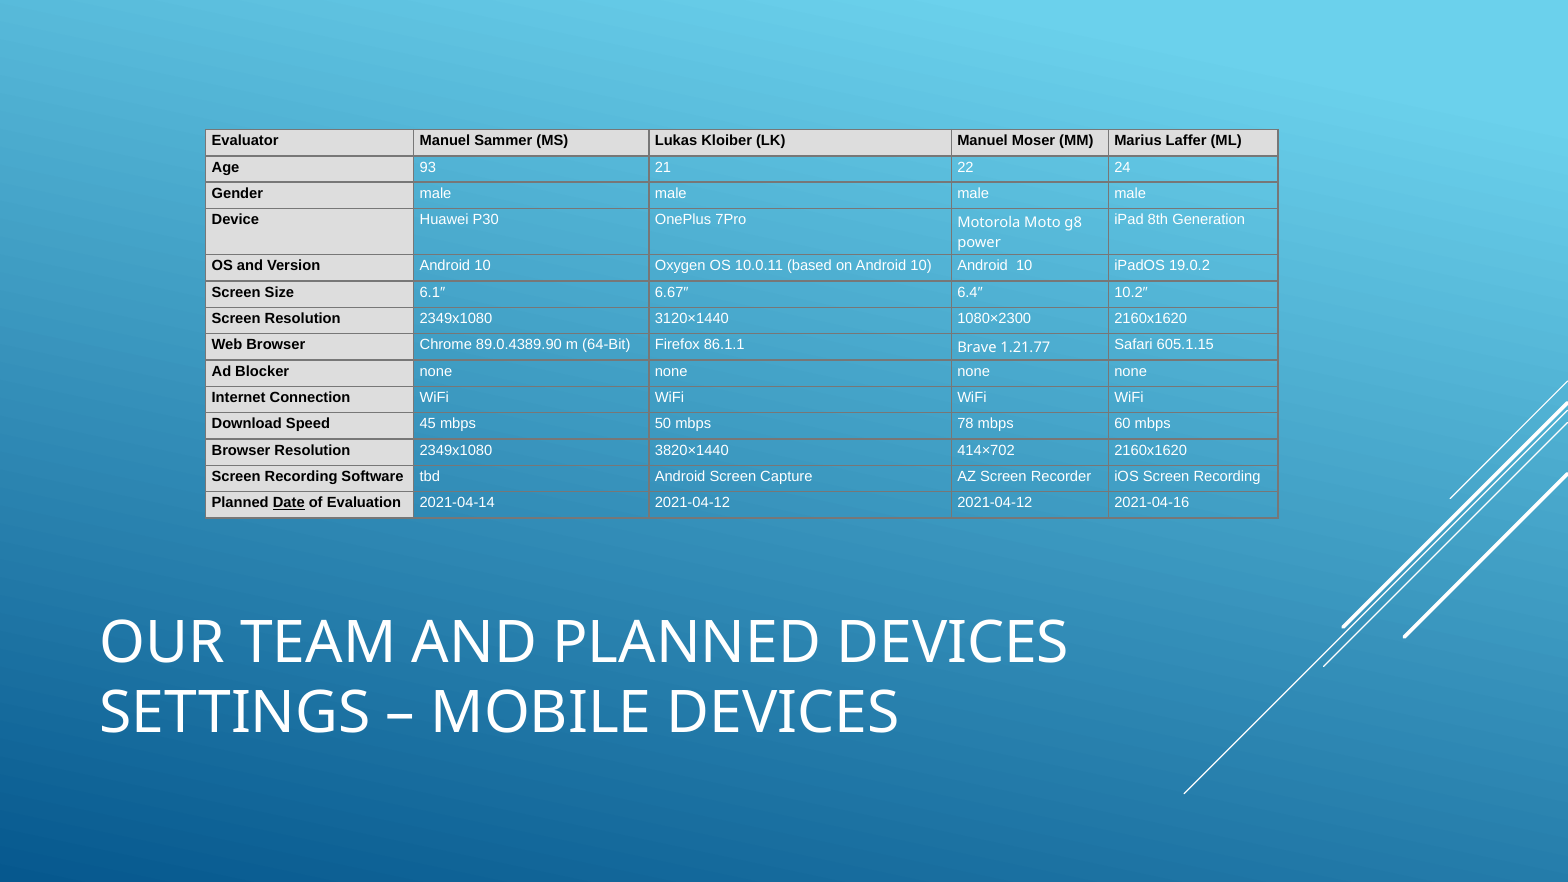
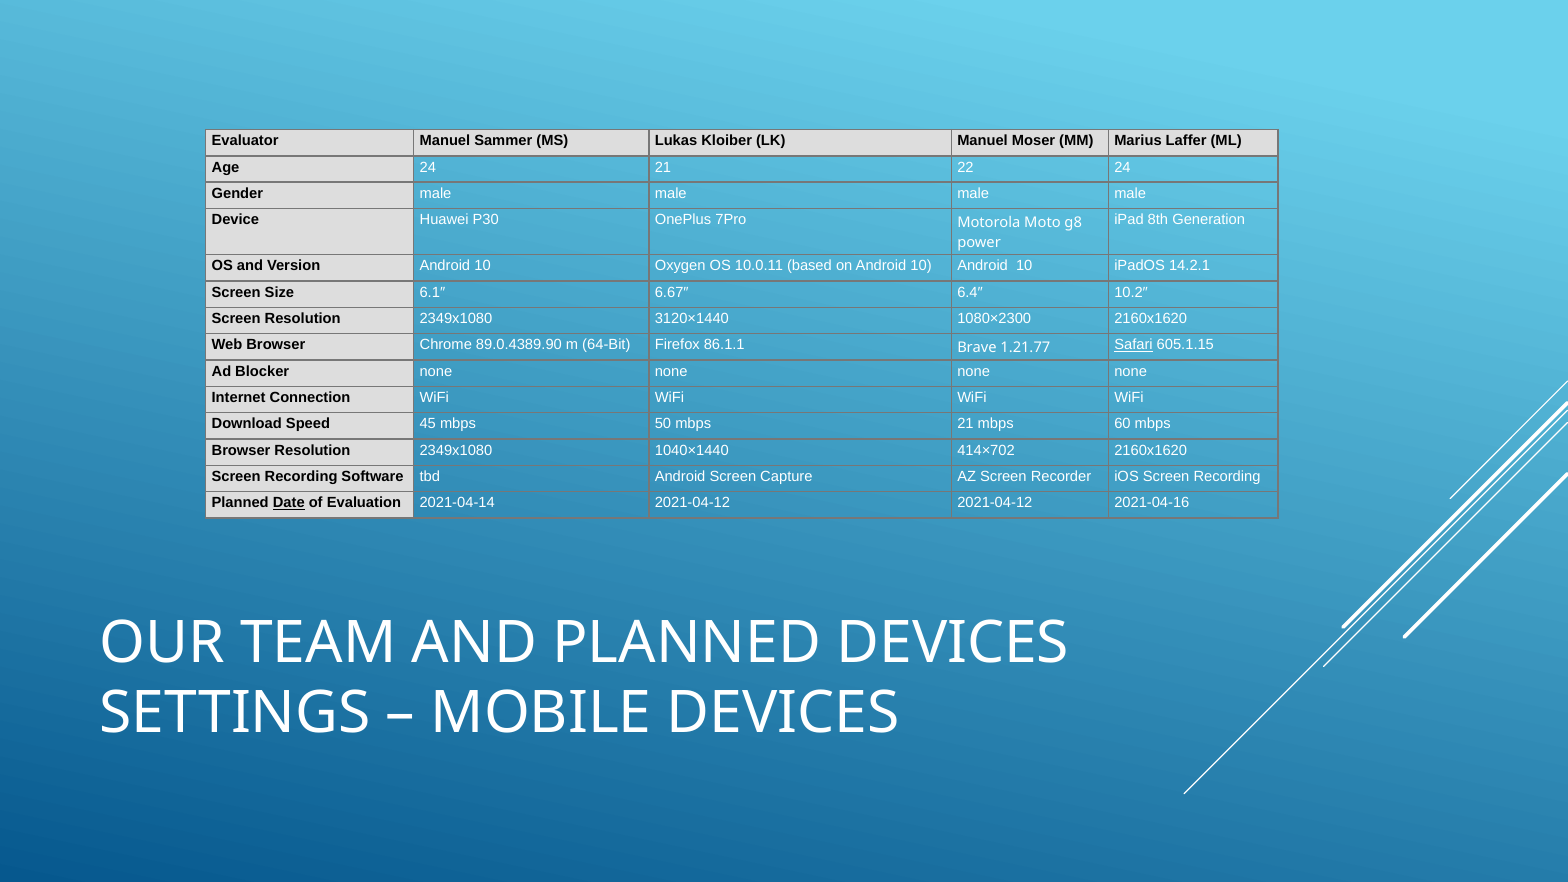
Age 93: 93 -> 24
19.0.2: 19.0.2 -> 14.2.1
Safari underline: none -> present
mbps 78: 78 -> 21
3820×1440: 3820×1440 -> 1040×1440
